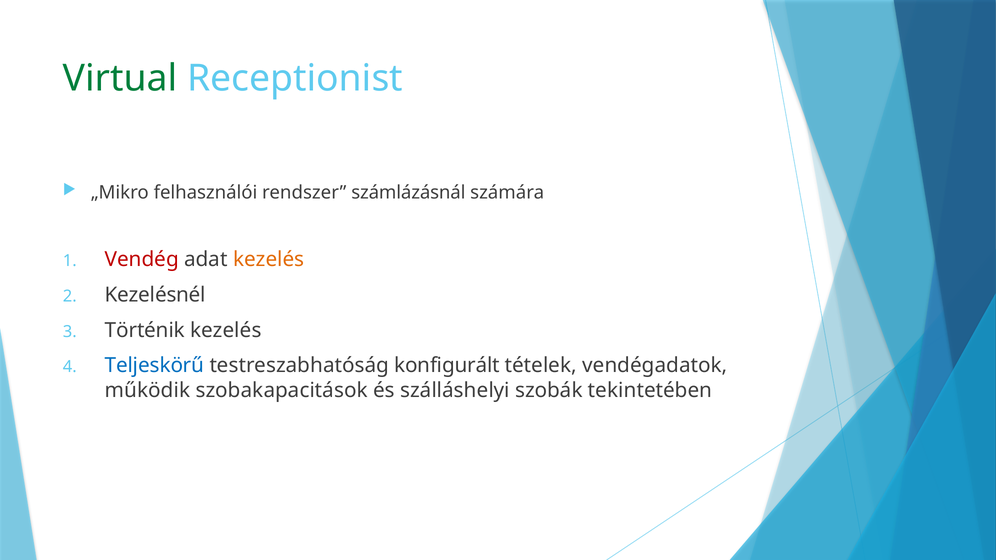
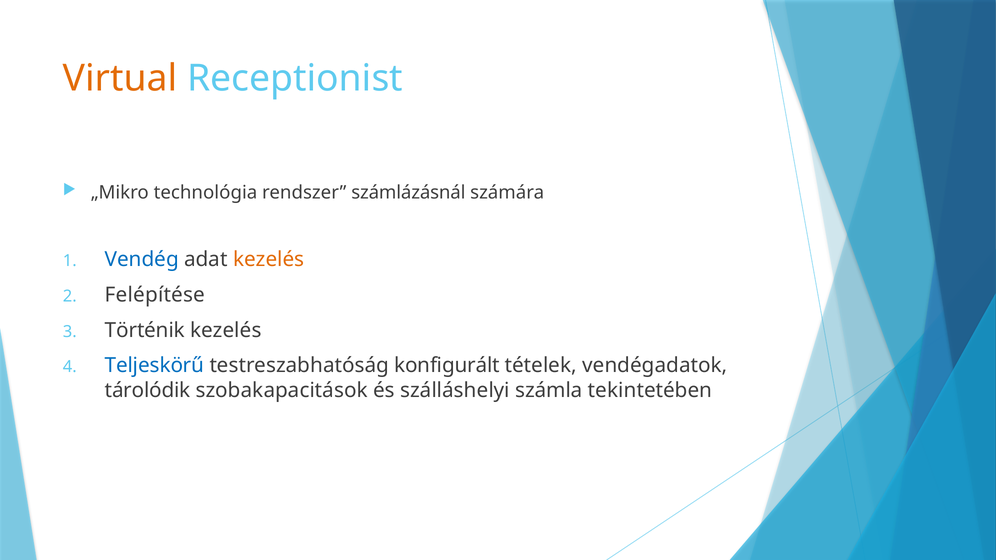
Virtual colour: green -> orange
felhasználói: felhasználói -> technológia
Vendég colour: red -> blue
Kezelésnél: Kezelésnél -> Felépítése
működik: működik -> tárolódik
szobák: szobák -> számla
